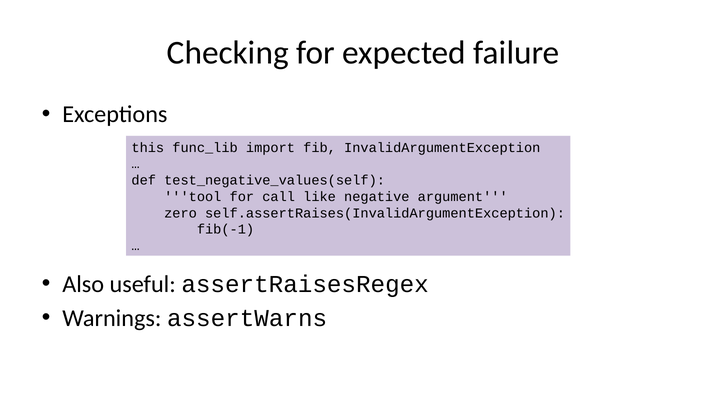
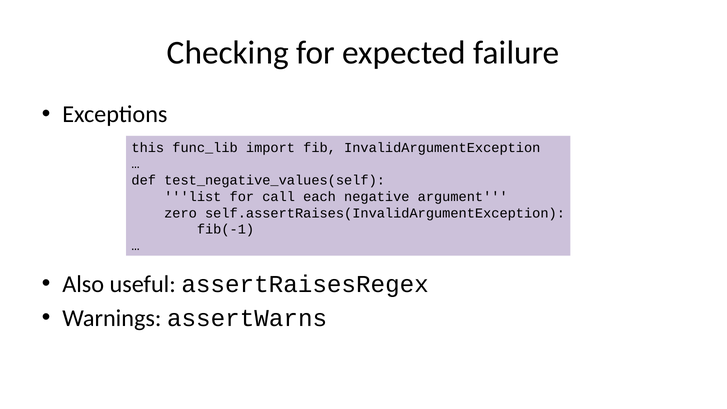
tool: tool -> list
like: like -> each
